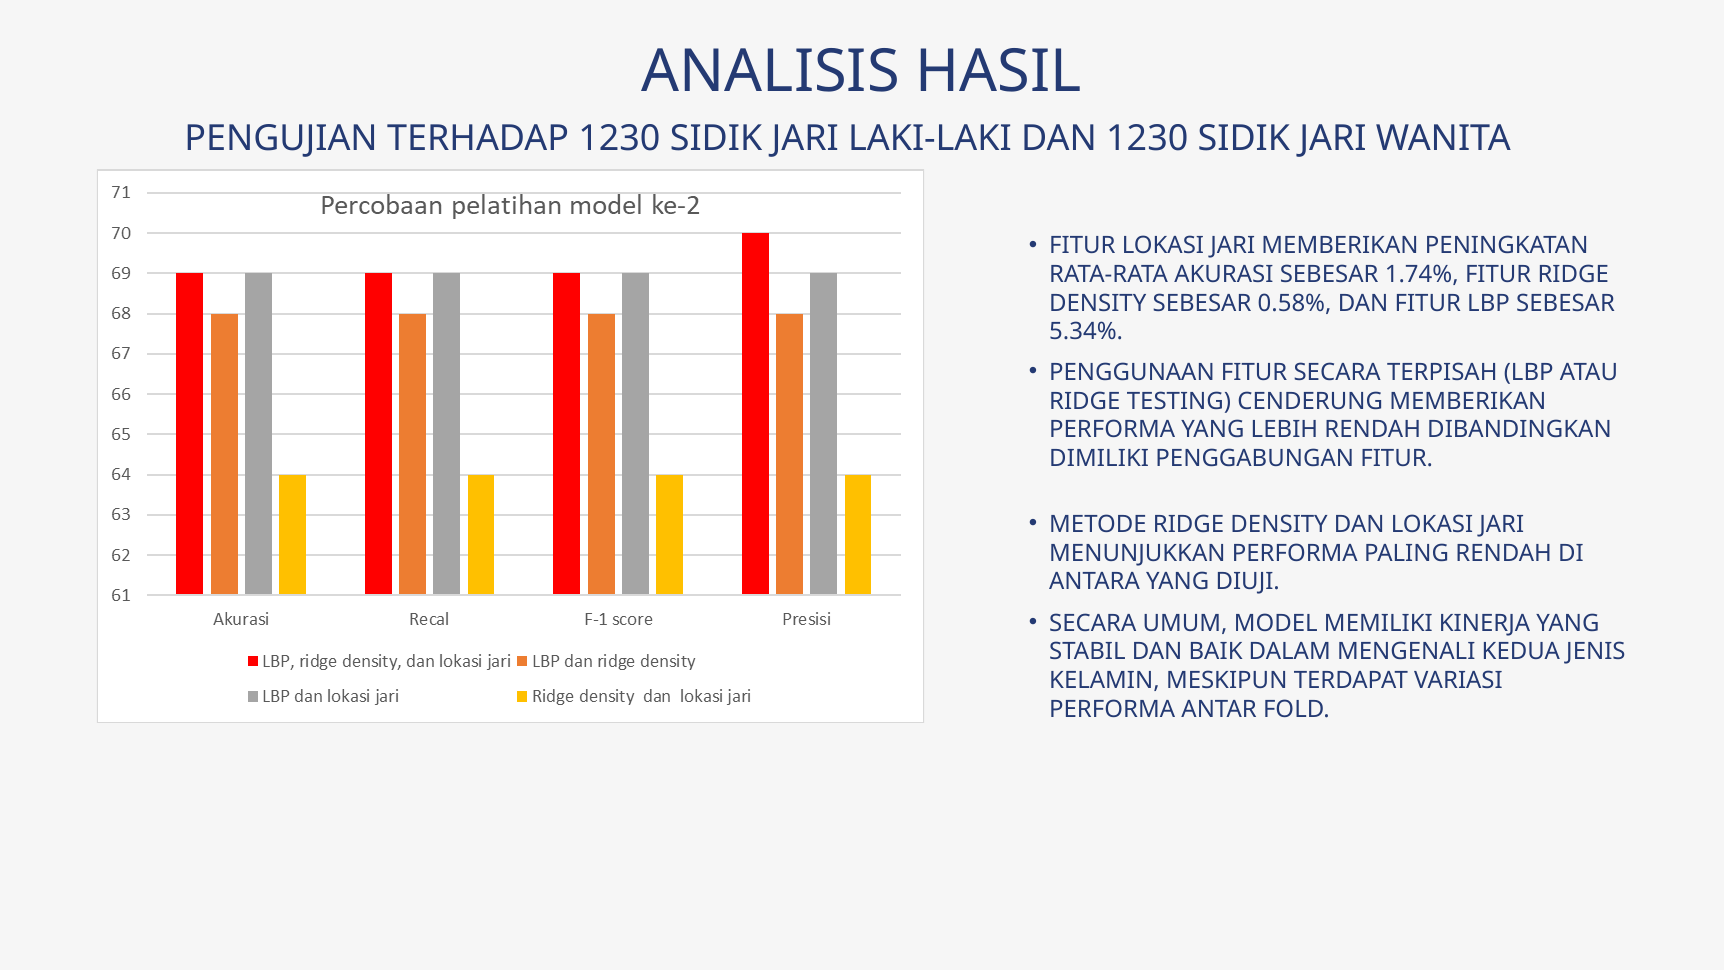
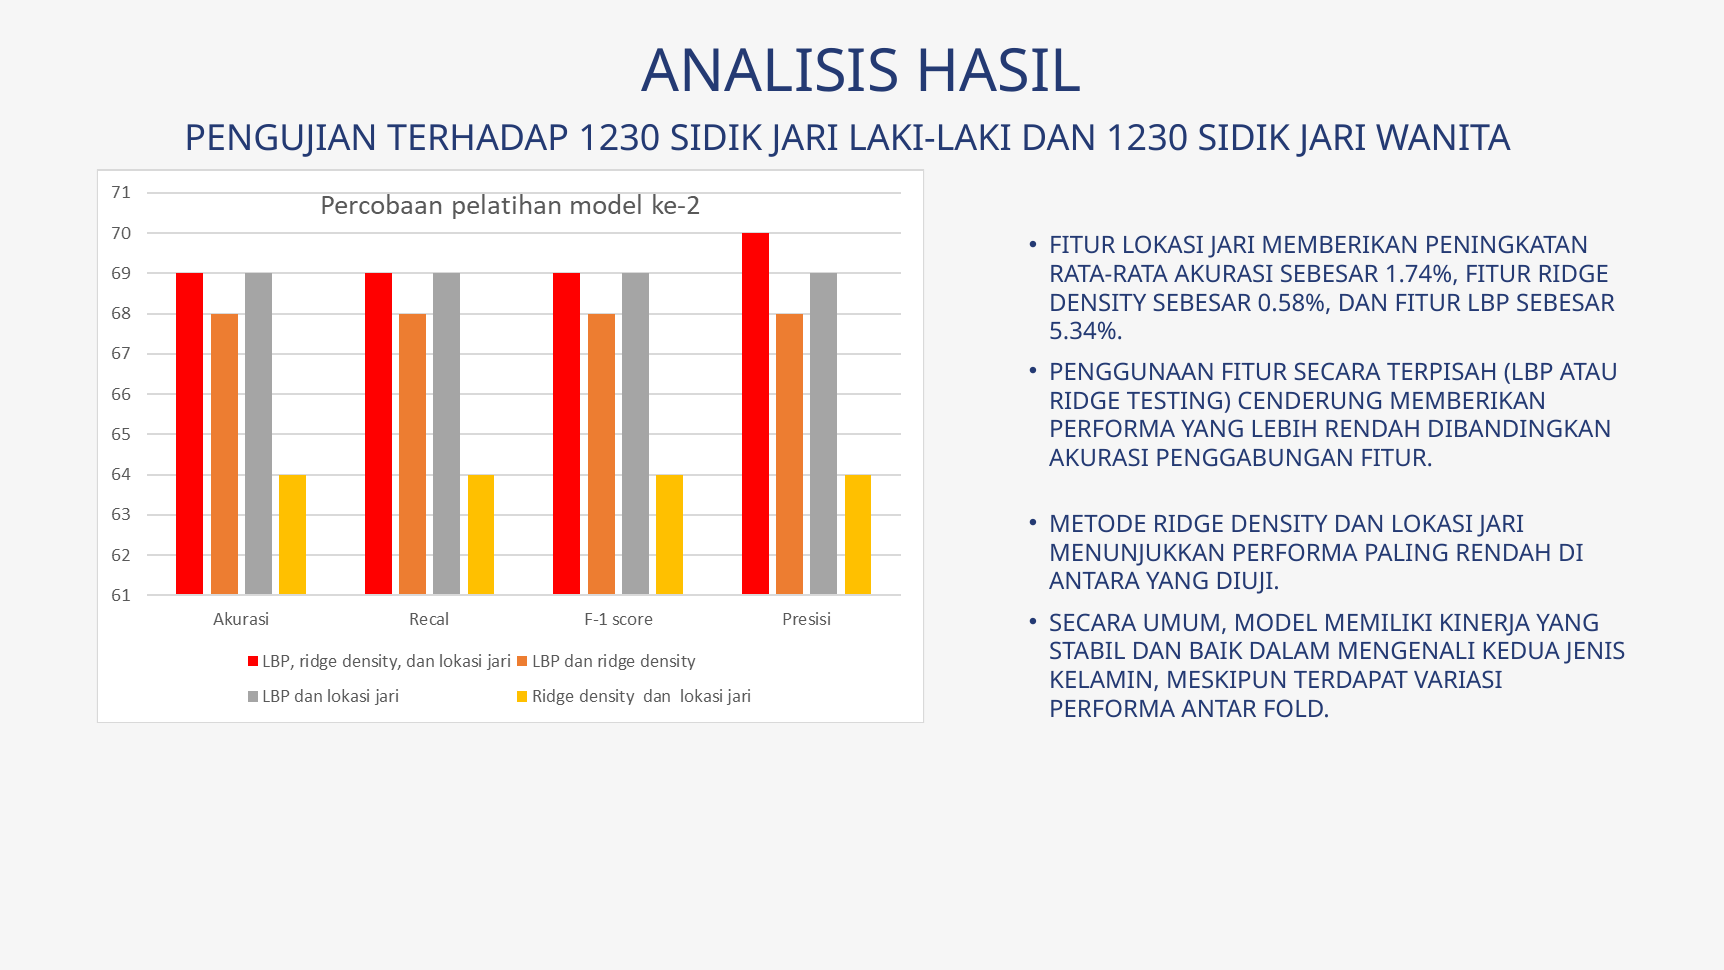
DIMILIKI at (1099, 458): DIMILIKI -> AKURASI
